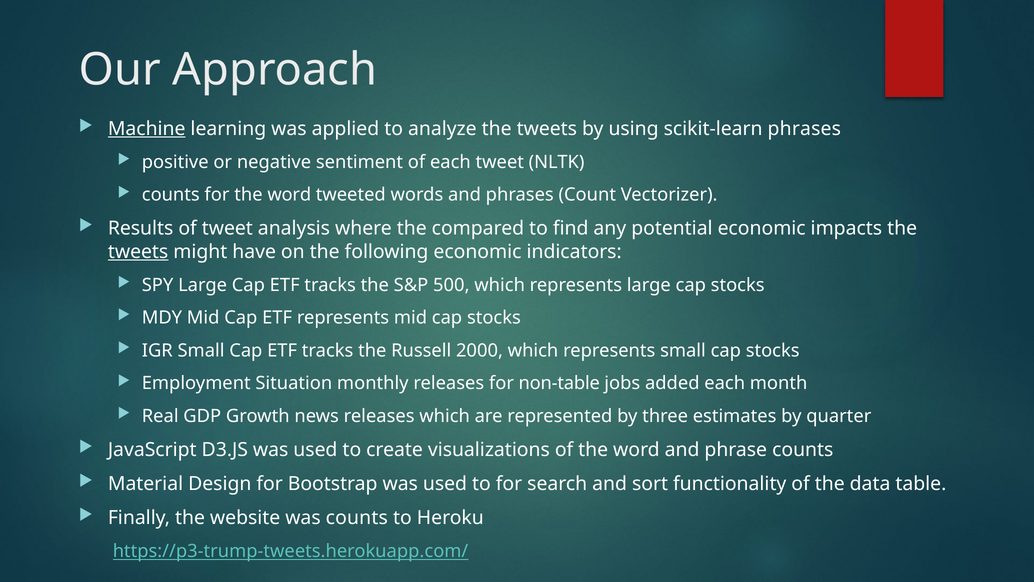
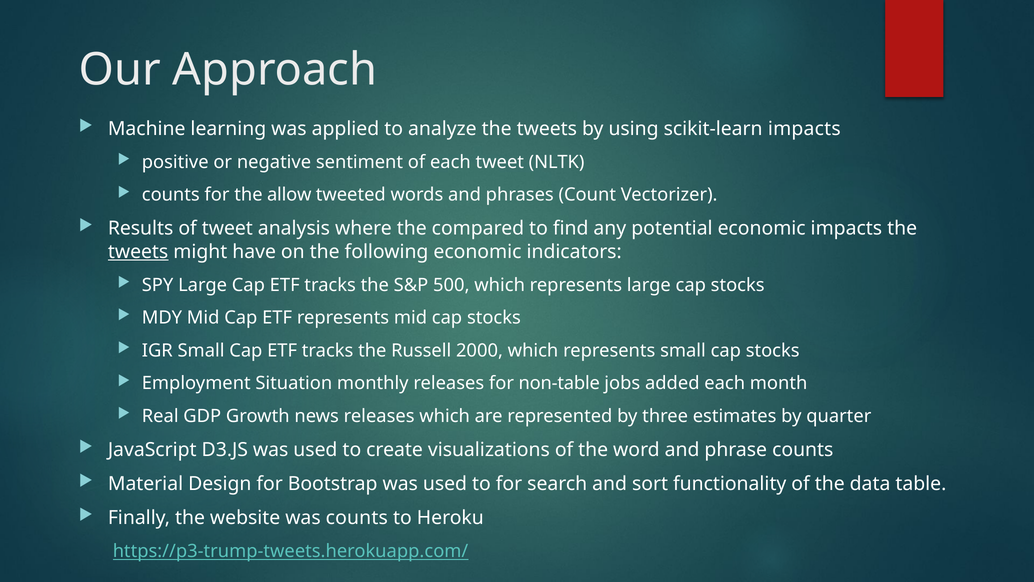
Machine underline: present -> none
scikit-learn phrases: phrases -> impacts
for the word: word -> allow
